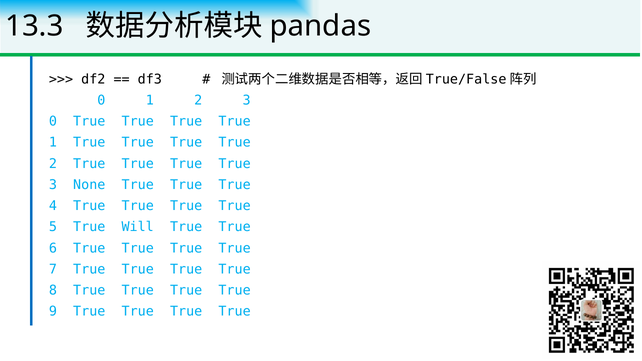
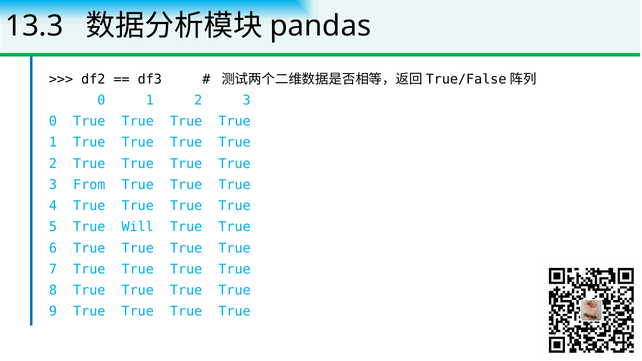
None: None -> From
